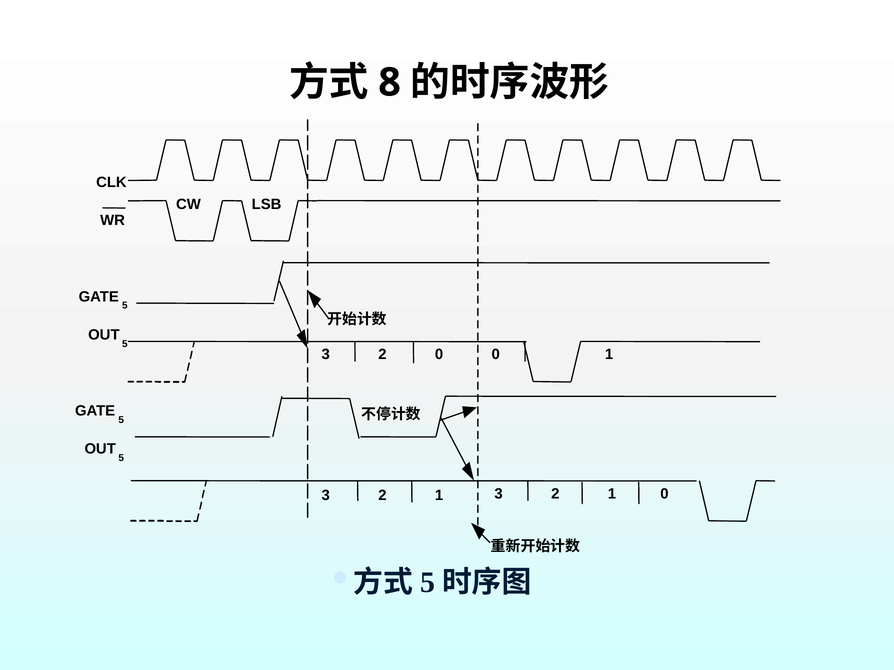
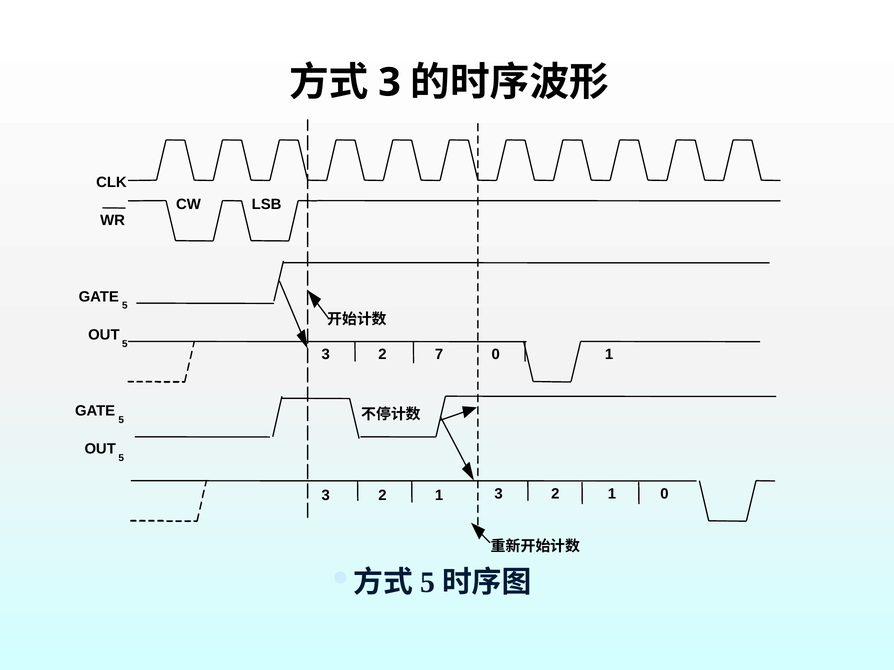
8 at (390, 83): 8 -> 3
2 0: 0 -> 7
